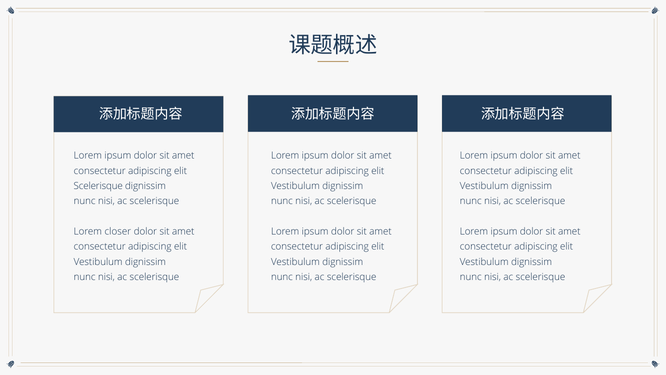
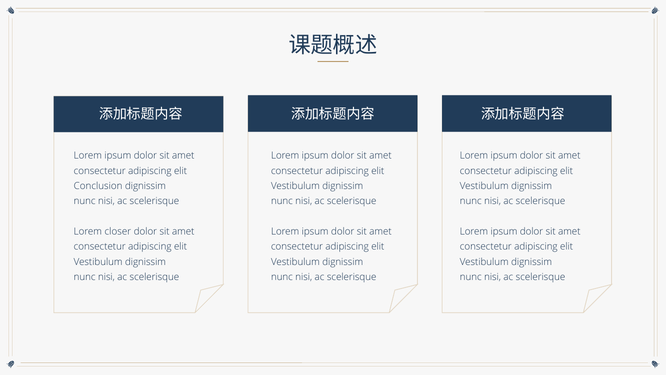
Scelerisque at (98, 186): Scelerisque -> Conclusion
